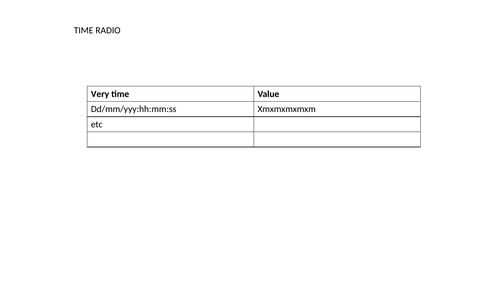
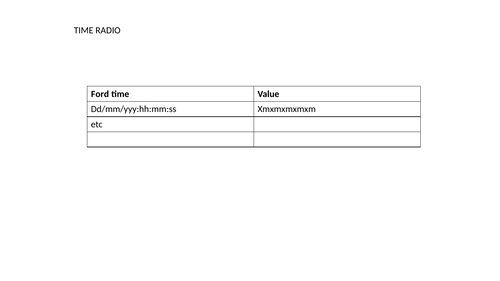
Very: Very -> Ford
